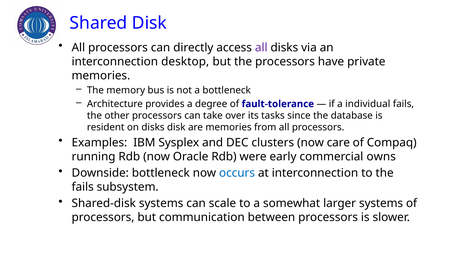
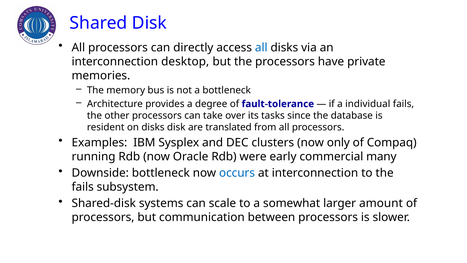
all at (261, 48) colour: purple -> blue
are memories: memories -> translated
care: care -> only
owns: owns -> many
larger systems: systems -> amount
